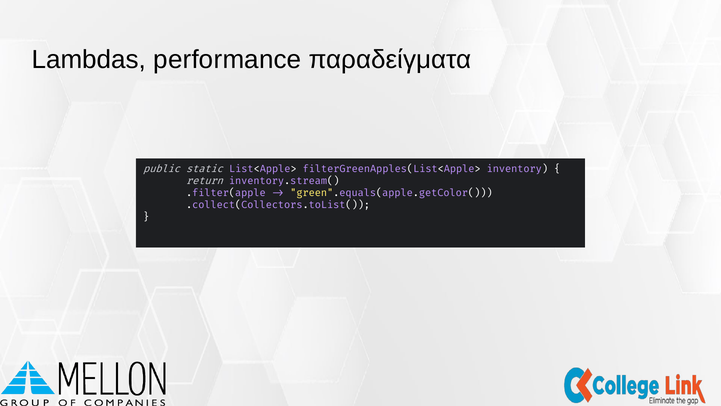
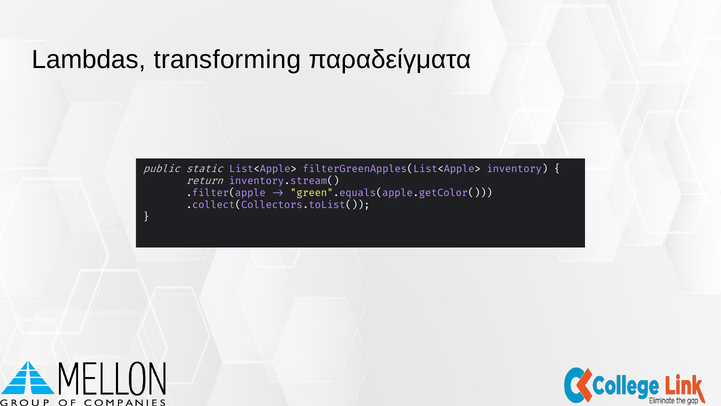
performance: performance -> transforming
